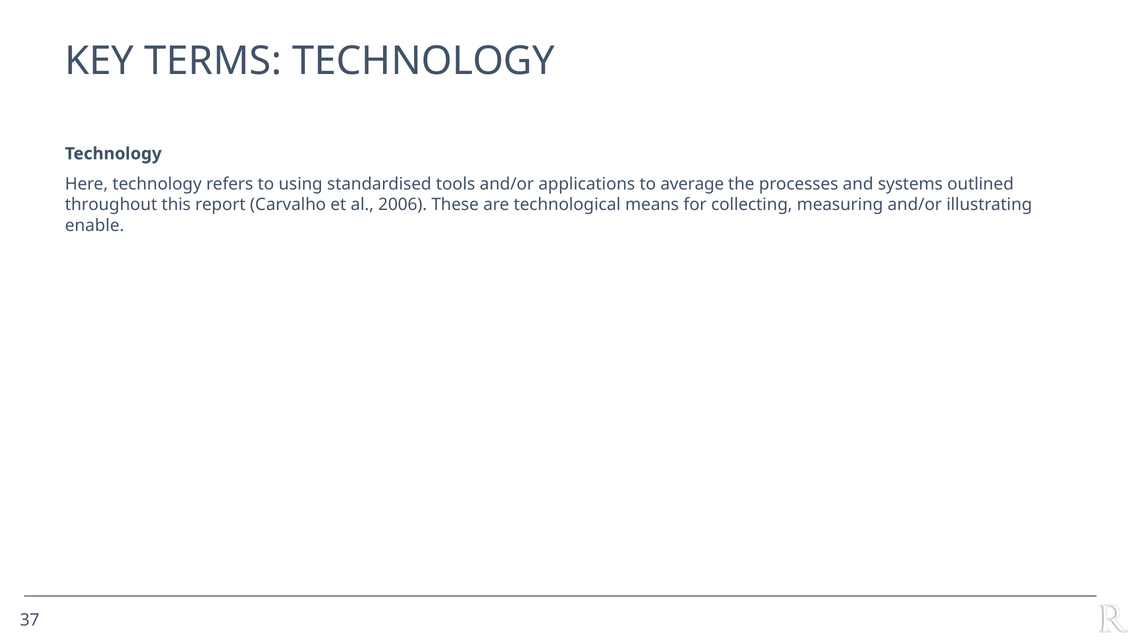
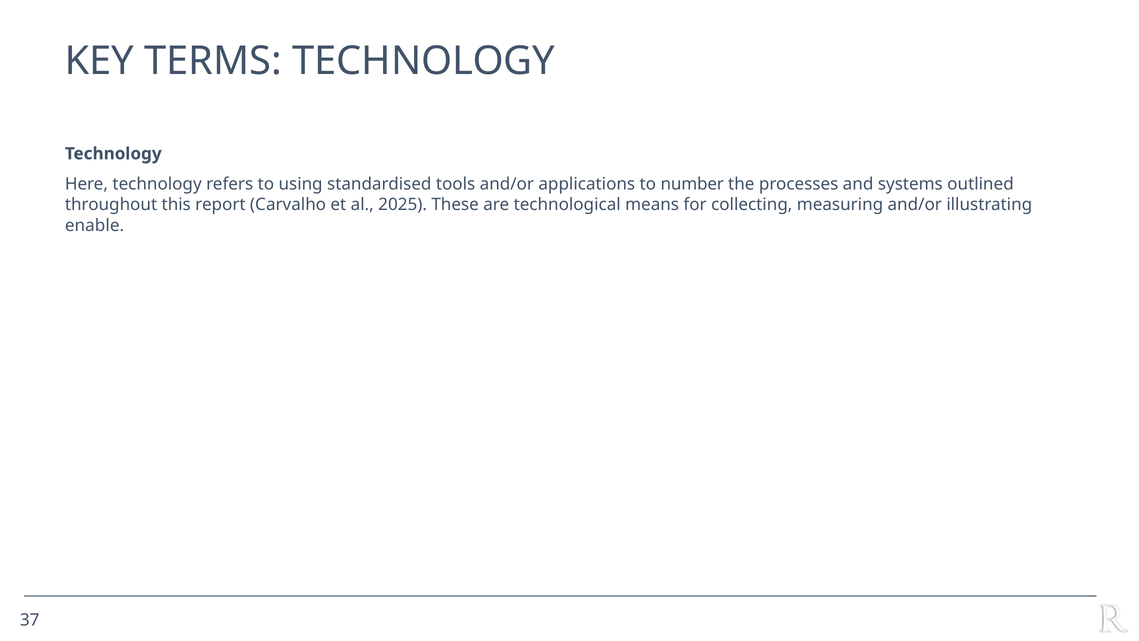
average: average -> number
2006: 2006 -> 2025
